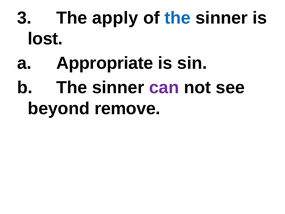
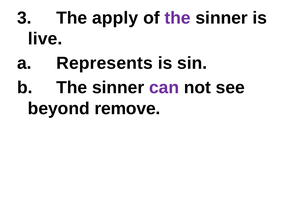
the at (178, 18) colour: blue -> purple
lost: lost -> live
Appropriate: Appropriate -> Represents
